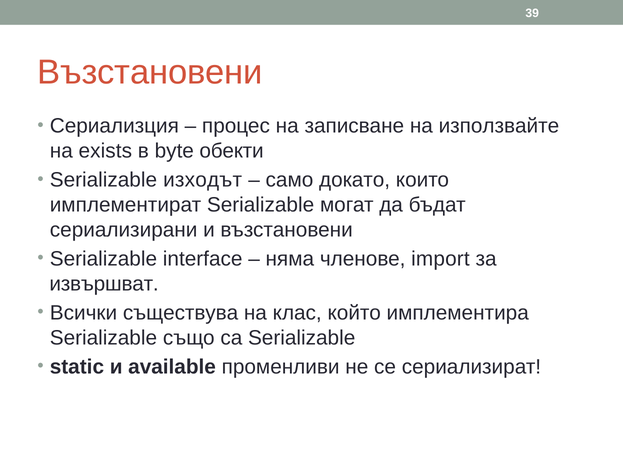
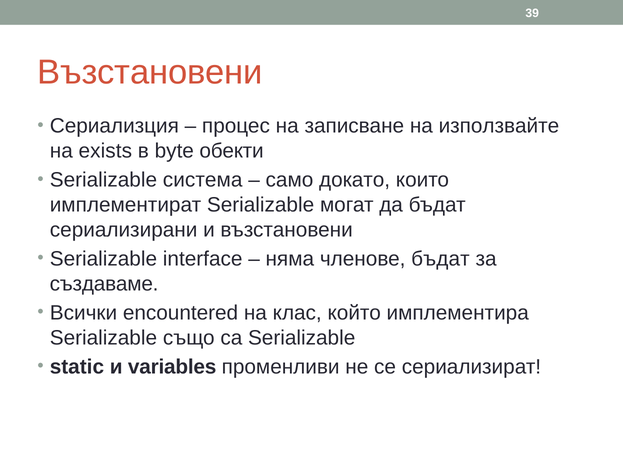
изходът: изходът -> система
членове import: import -> бъдат
извършват: извършват -> създаваме
съществува: съществува -> encountered
available: available -> variables
